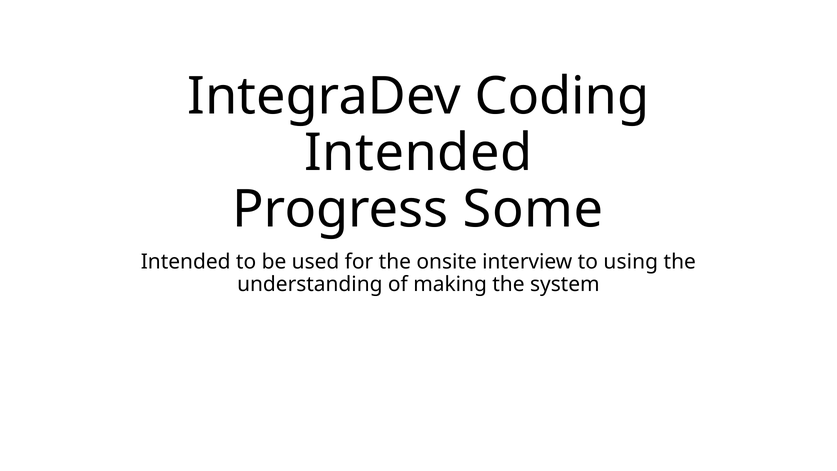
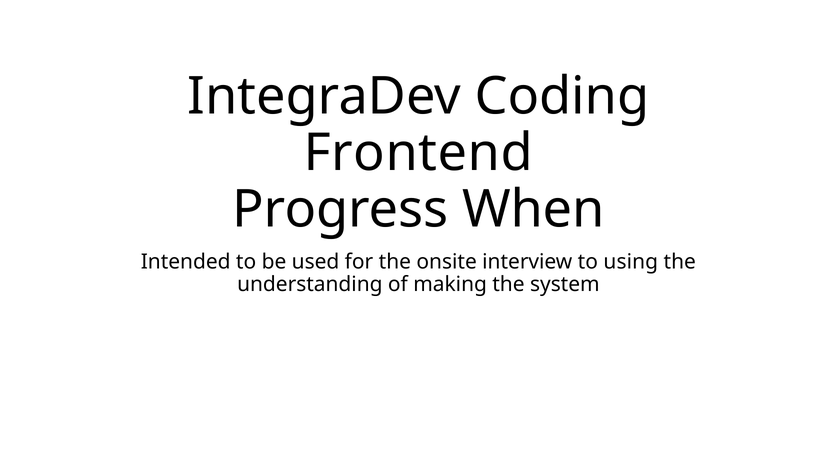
Intended at (418, 153): Intended -> Frontend
Some: Some -> When
